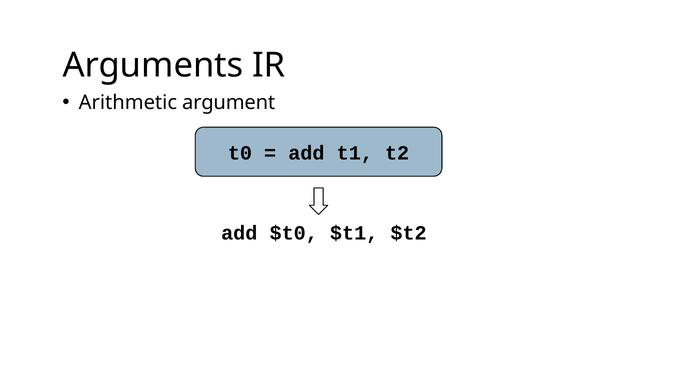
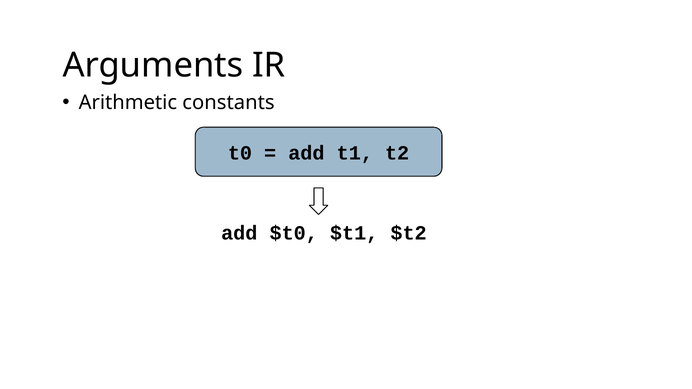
argument: argument -> constants
